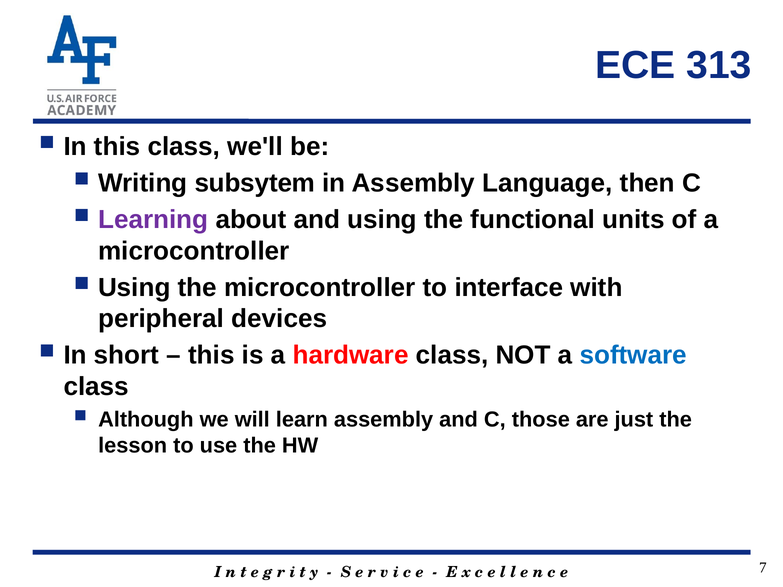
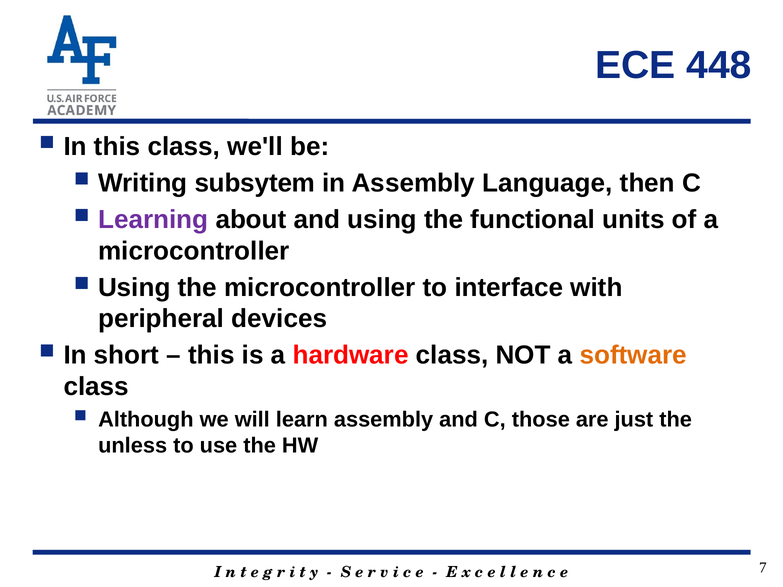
313: 313 -> 448
software colour: blue -> orange
lesson: lesson -> unless
